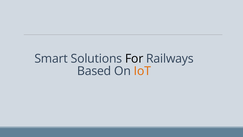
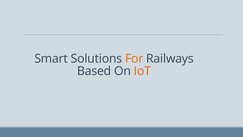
For colour: black -> orange
